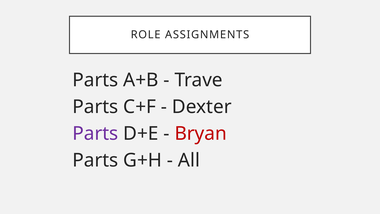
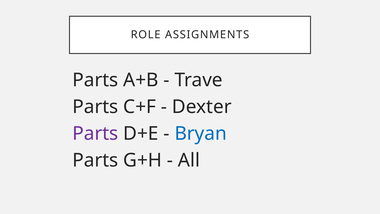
Bryan colour: red -> blue
